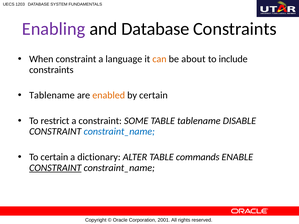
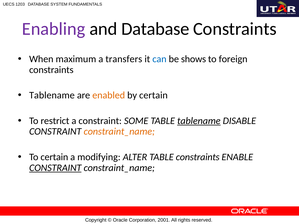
When constraint: constraint -> maximum
language: language -> transfers
can colour: orange -> blue
about: about -> shows
include: include -> foreign
tablename at (199, 121) underline: none -> present
constraint_name at (119, 132) colour: blue -> orange
dictionary: dictionary -> modifying
TABLE commands: commands -> constraints
